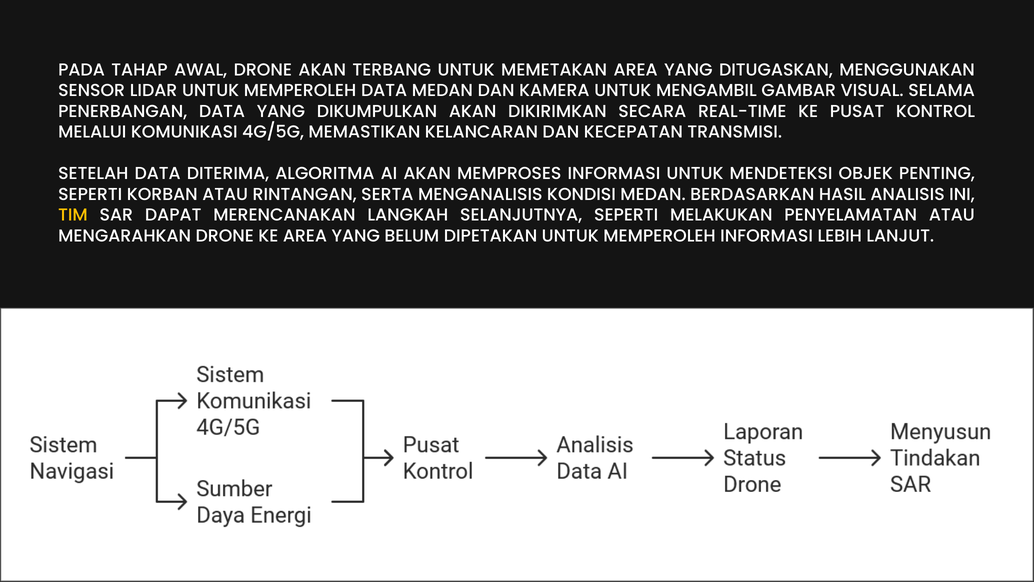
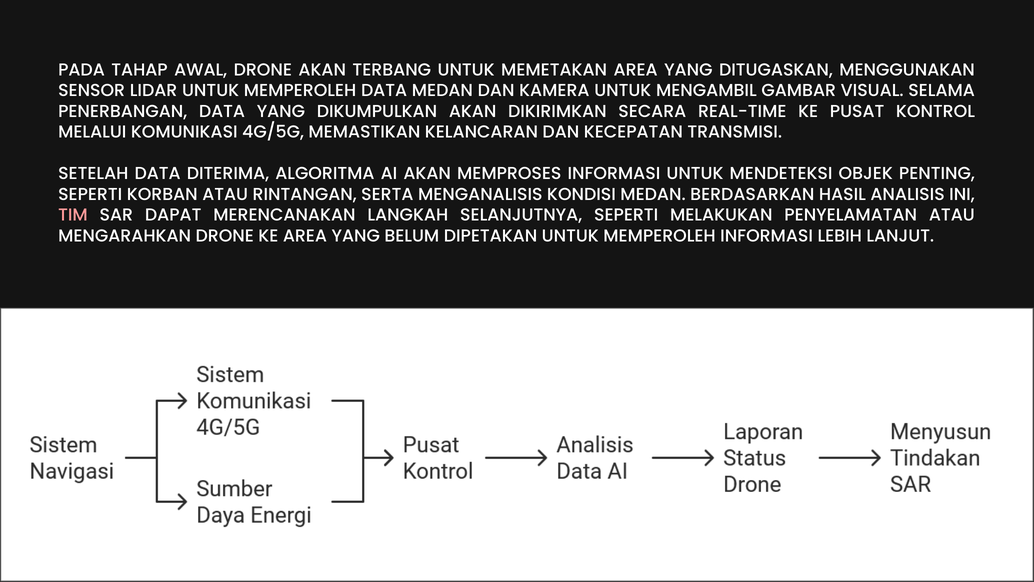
TIM colour: yellow -> pink
